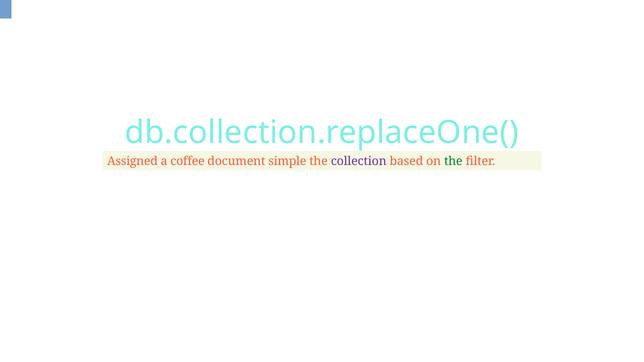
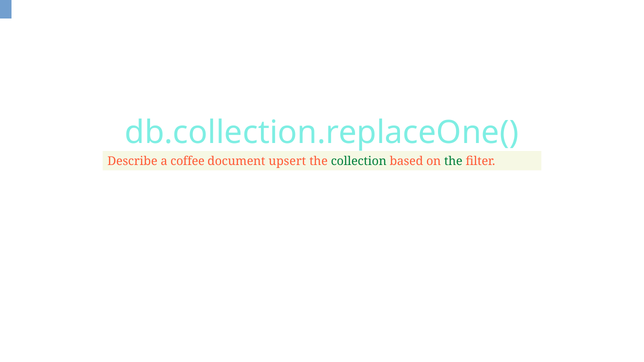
Assigned: Assigned -> Describe
simple: simple -> upsert
collection colour: purple -> green
